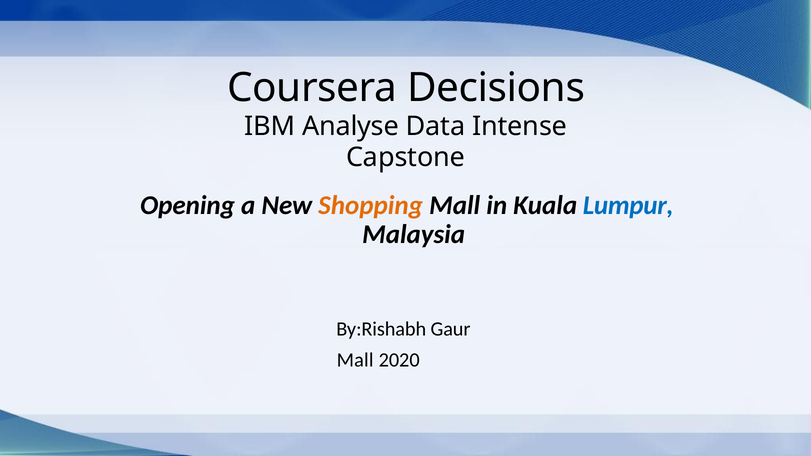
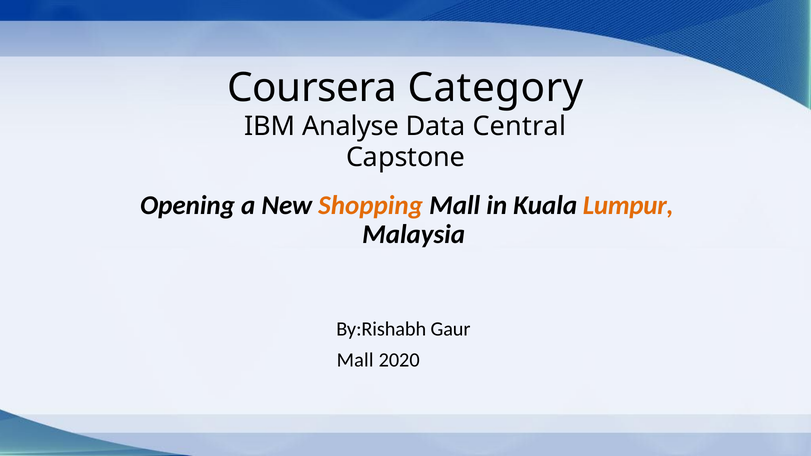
Decisions: Decisions -> Category
Intense: Intense -> Central
Lumpur colour: blue -> orange
